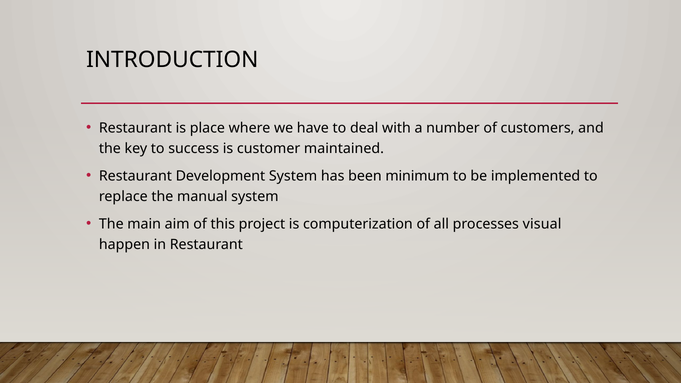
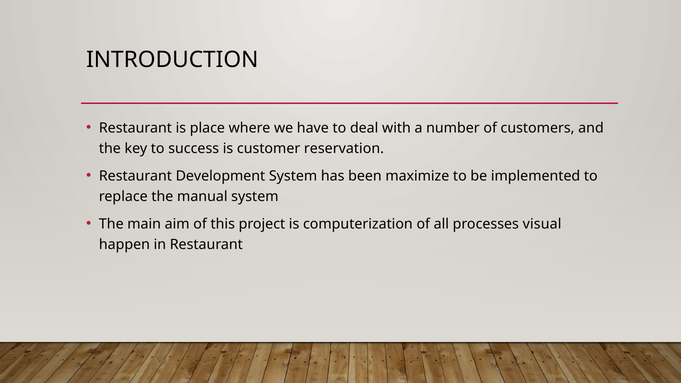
maintained: maintained -> reservation
minimum: minimum -> maximize
